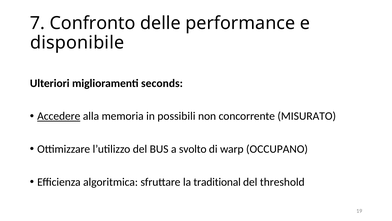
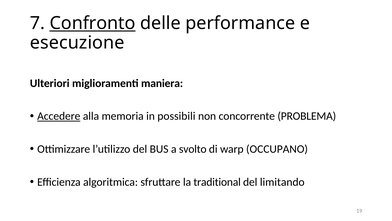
Confronto underline: none -> present
disponibile: disponibile -> esecuzione
seconds: seconds -> maniera
MISURATO: MISURATO -> PROBLEMA
threshold: threshold -> limitando
